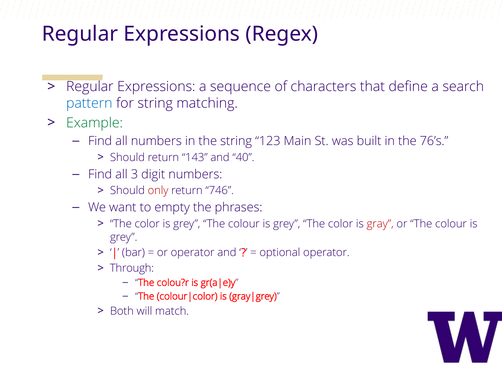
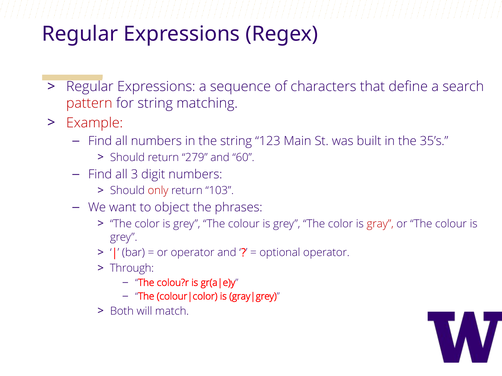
pattern colour: blue -> red
Example colour: green -> red
76’s: 76’s -> 35’s
143: 143 -> 279
40: 40 -> 60
746: 746 -> 103
empty: empty -> object
